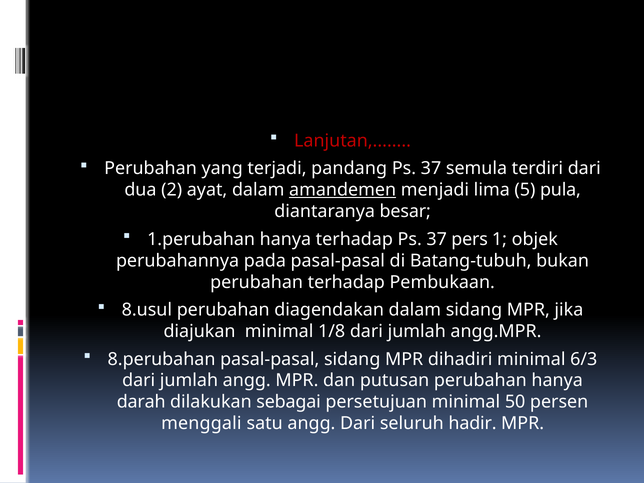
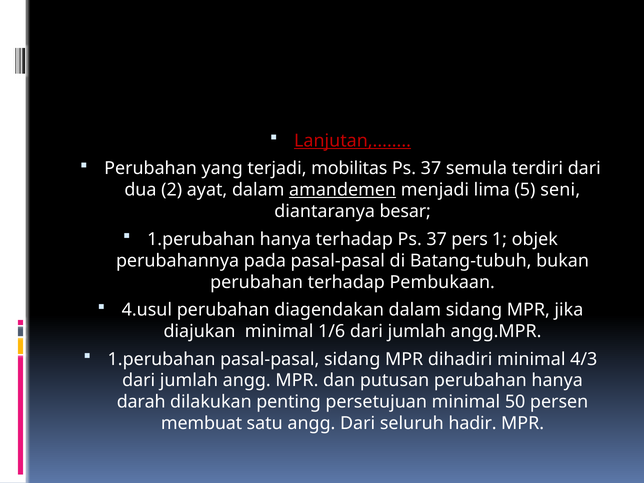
Lanjutan underline: none -> present
pandang: pandang -> mobilitas
pula: pula -> seni
8.usul: 8.usul -> 4.usul
1/8: 1/8 -> 1/6
8.perubahan at (162, 359): 8.perubahan -> 1.perubahan
6/3: 6/3 -> 4/3
sebagai: sebagai -> penting
menggali: menggali -> membuat
